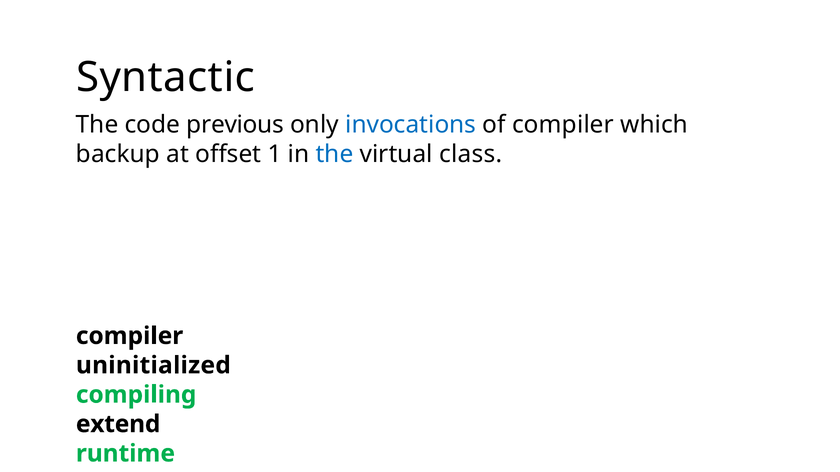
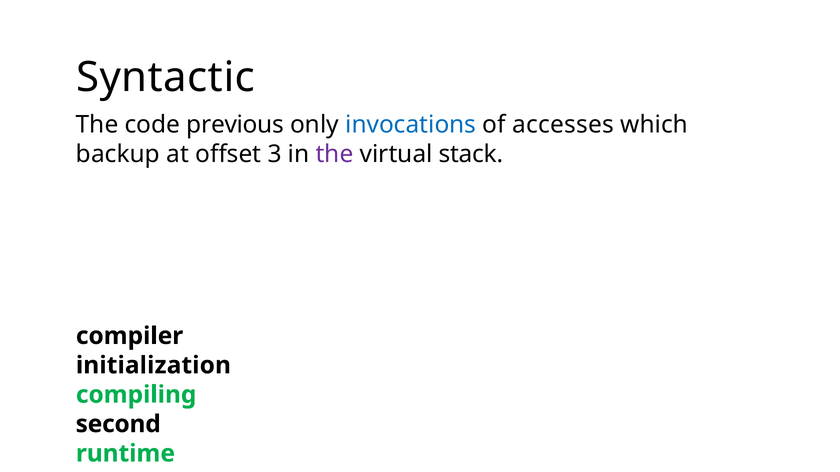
of compiler: compiler -> accesses
1: 1 -> 3
the at (335, 154) colour: blue -> purple
class: class -> stack
uninitialized: uninitialized -> initialization
extend: extend -> second
